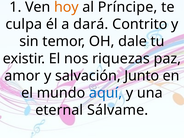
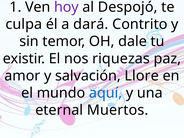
hoy colour: orange -> purple
Príncipe: Príncipe -> Despojó
Junto: Junto -> Llore
Sálvame: Sálvame -> Muertos
